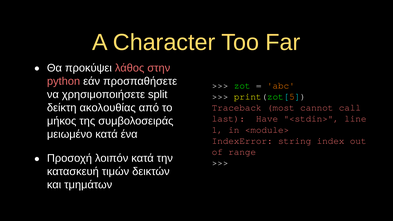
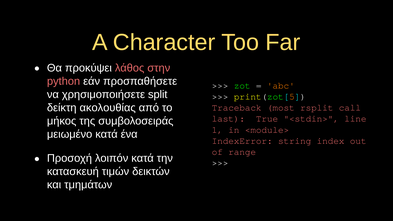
cannot: cannot -> rsplit
Have: Have -> True
